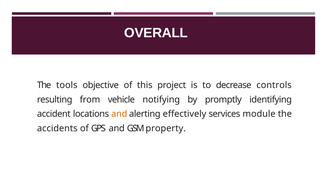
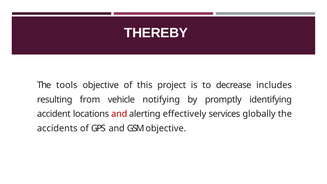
OVERALL: OVERALL -> THEREBY
controls: controls -> includes
and at (119, 114) colour: orange -> red
module: module -> globally
GSM property: property -> objective
